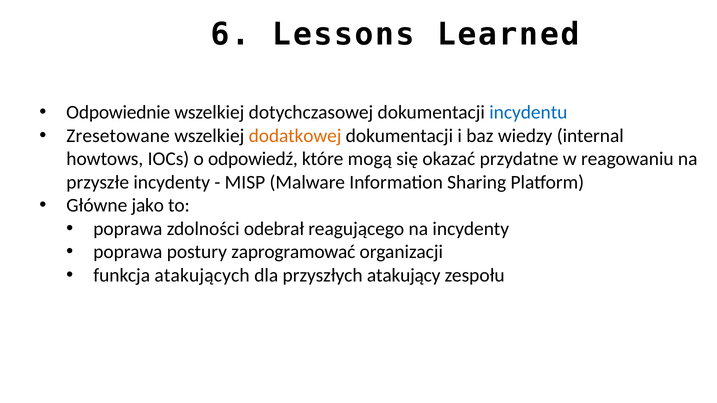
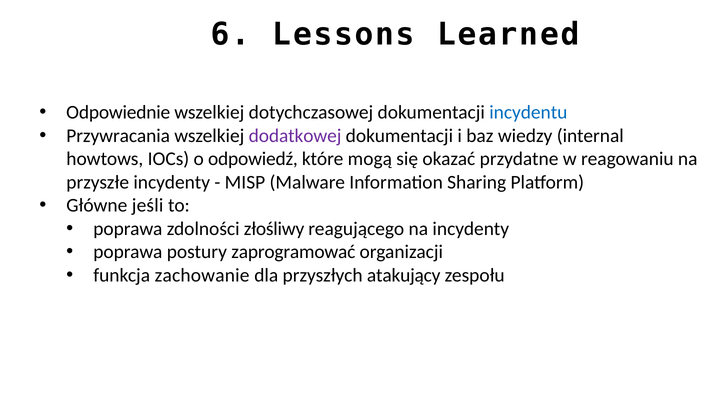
Zresetowane: Zresetowane -> Przywracania
dodatkowej colour: orange -> purple
jako: jako -> jeśli
odebrał: odebrał -> złośliwy
atakujących: atakujących -> zachowanie
